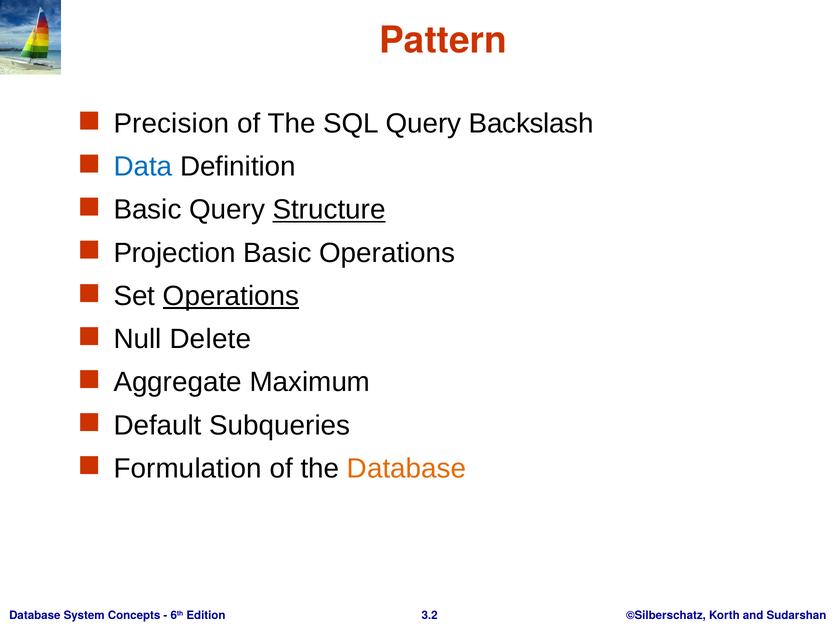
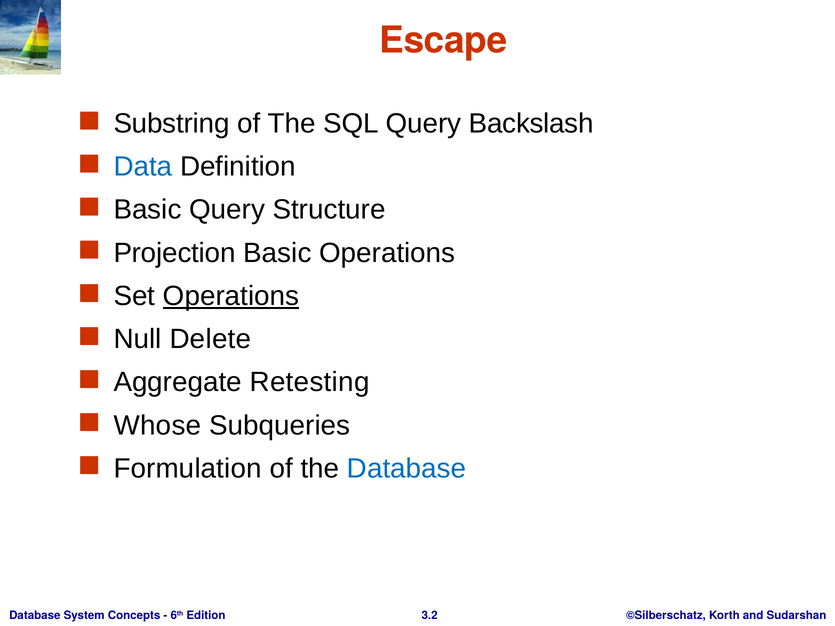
Pattern: Pattern -> Escape
Precision: Precision -> Substring
Structure underline: present -> none
Maximum: Maximum -> Retesting
Default: Default -> Whose
Database at (406, 469) colour: orange -> blue
